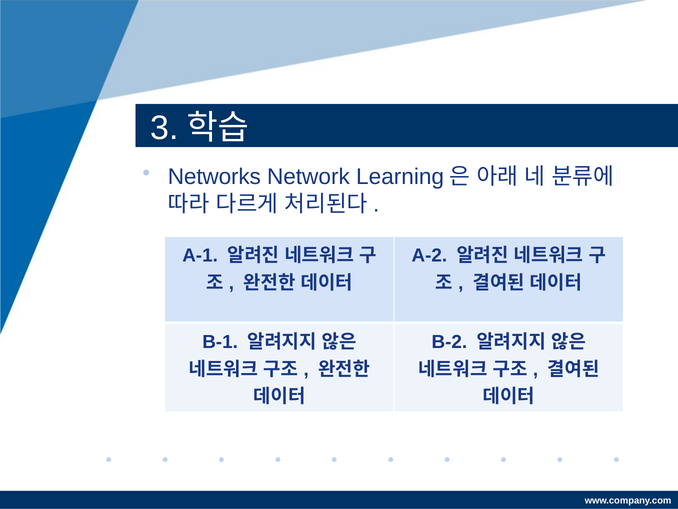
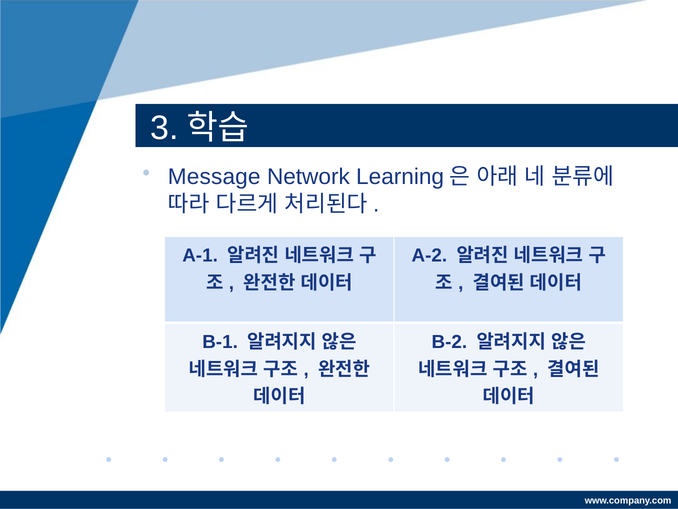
Networks: Networks -> Message
